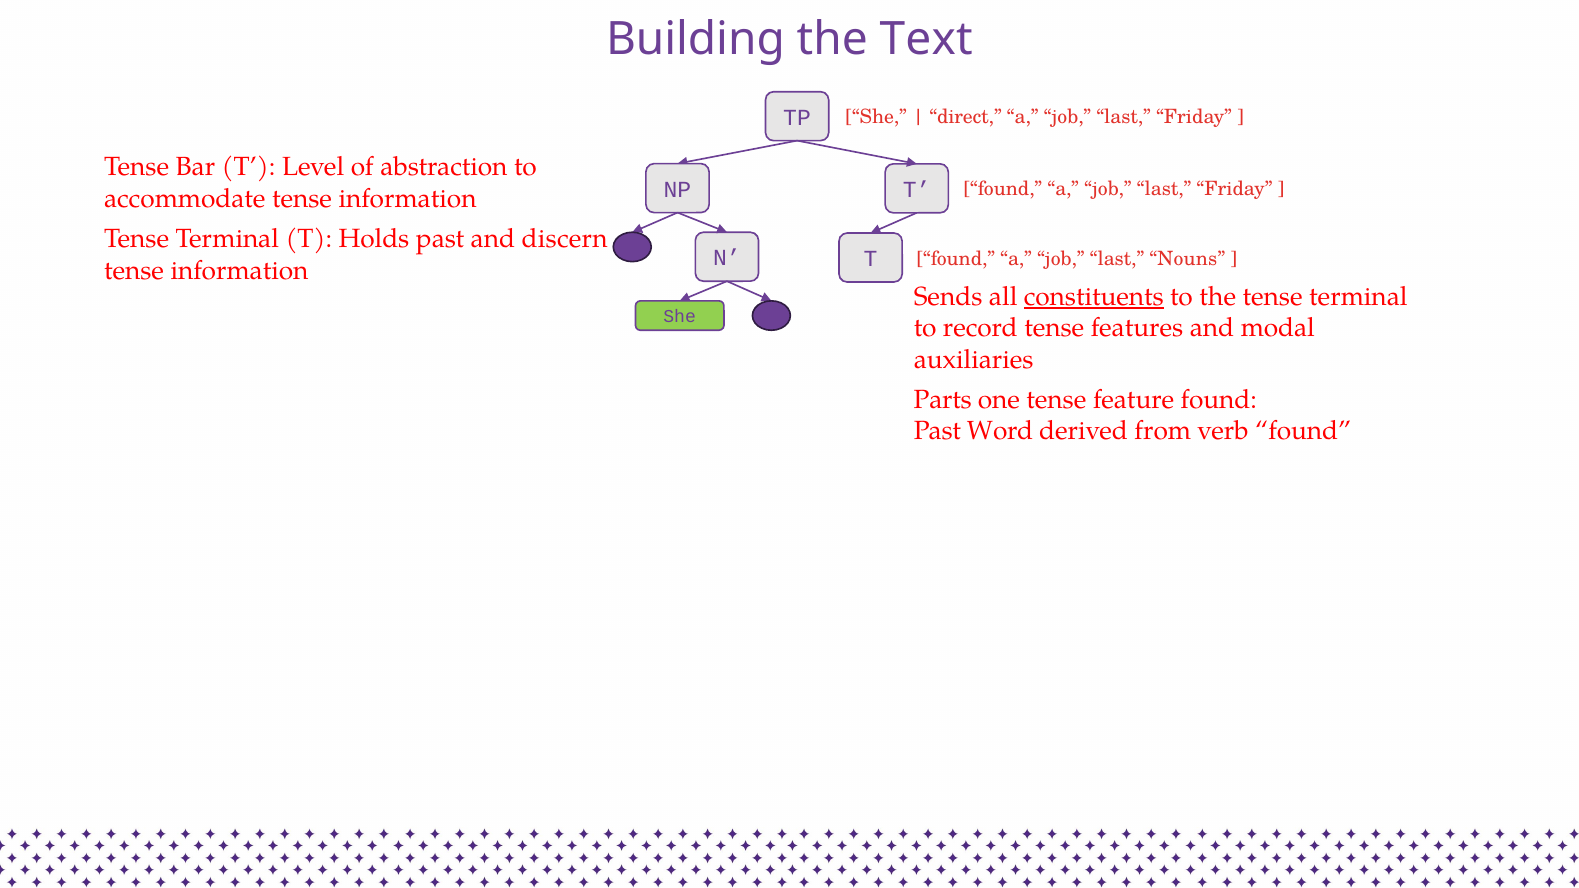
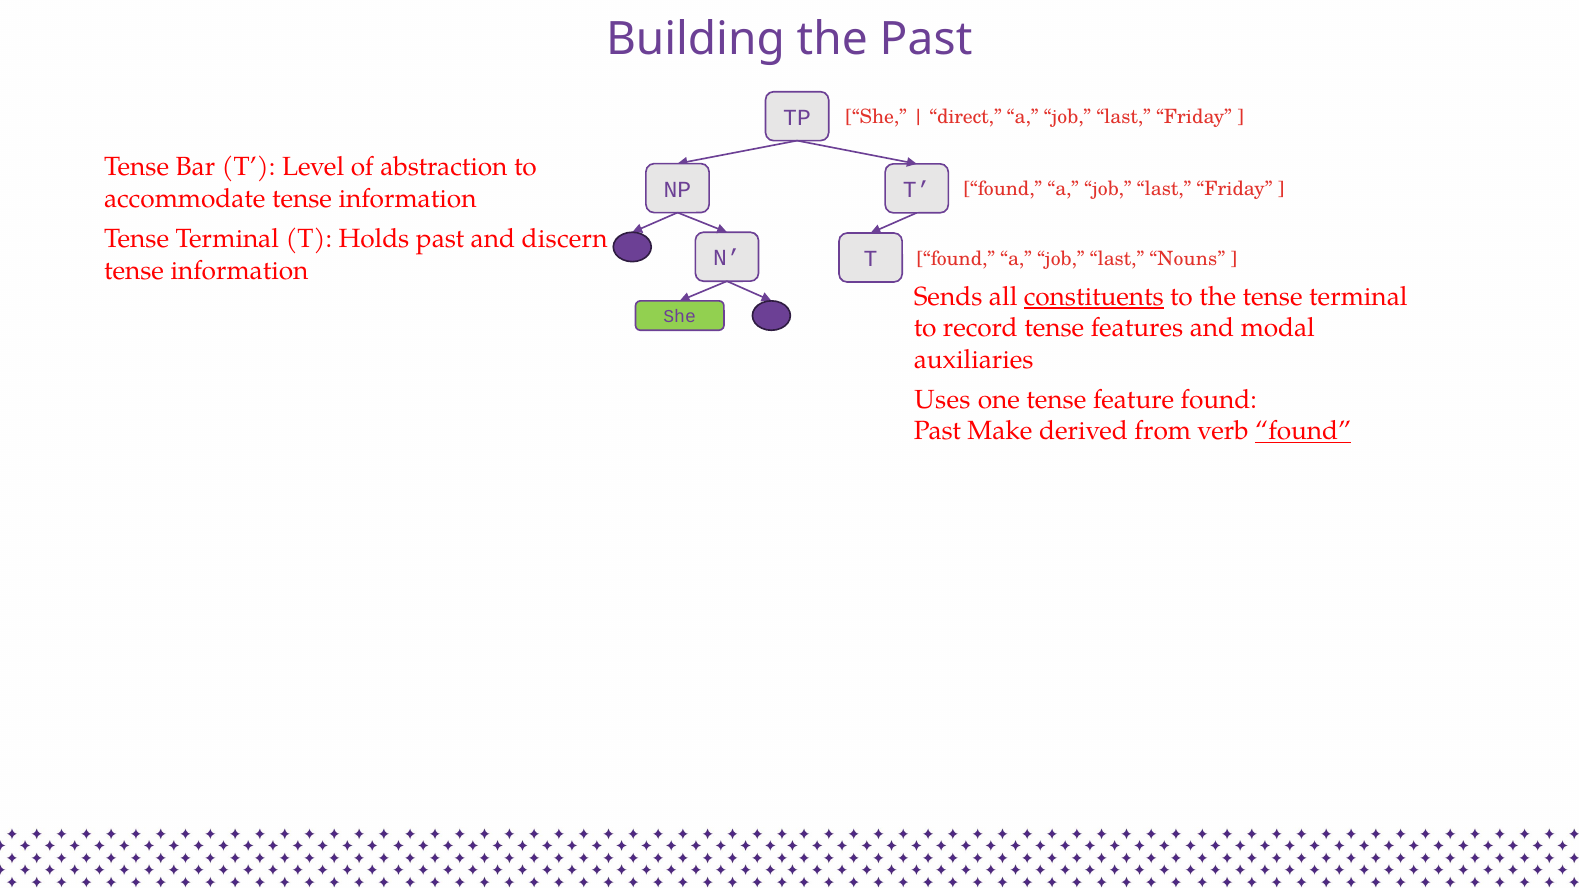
the Text: Text -> Past
Parts: Parts -> Uses
Word: Word -> Make
found at (1303, 431) underline: none -> present
